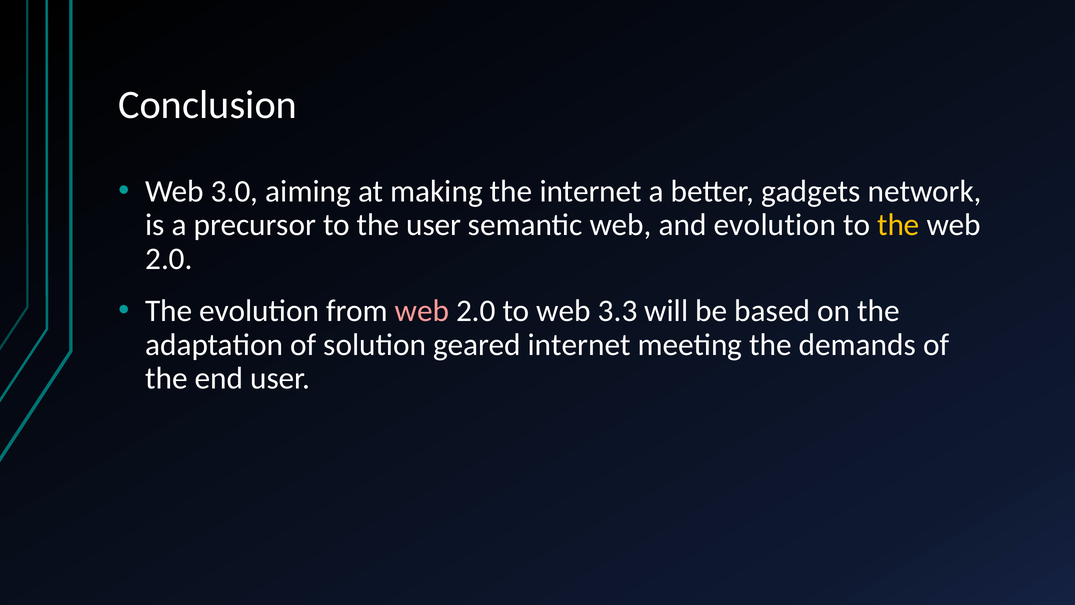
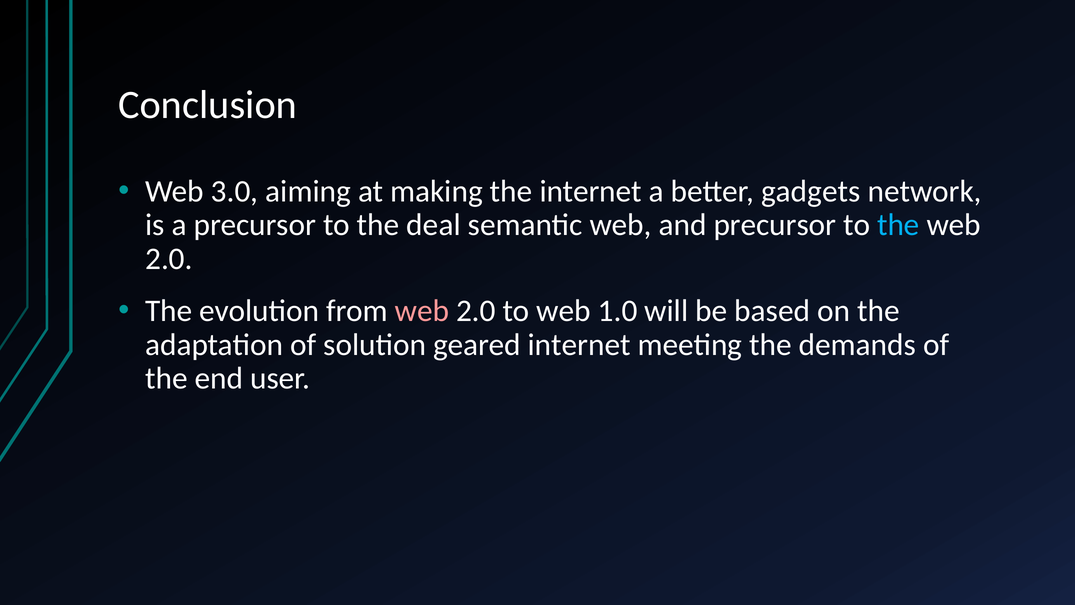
the user: user -> deal
and evolution: evolution -> precursor
the at (898, 225) colour: yellow -> light blue
3.3: 3.3 -> 1.0
